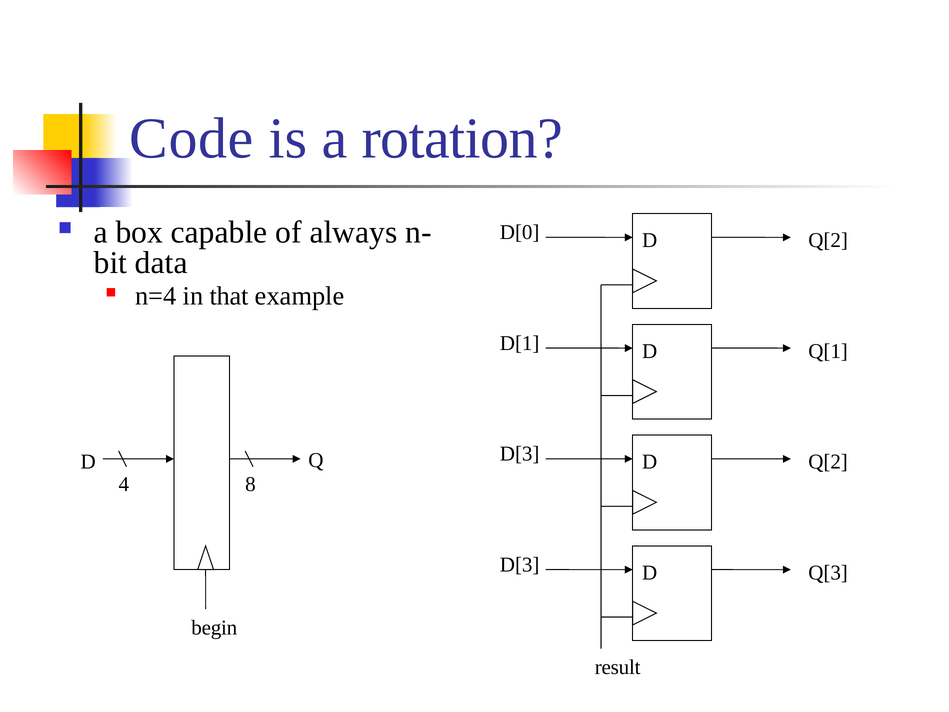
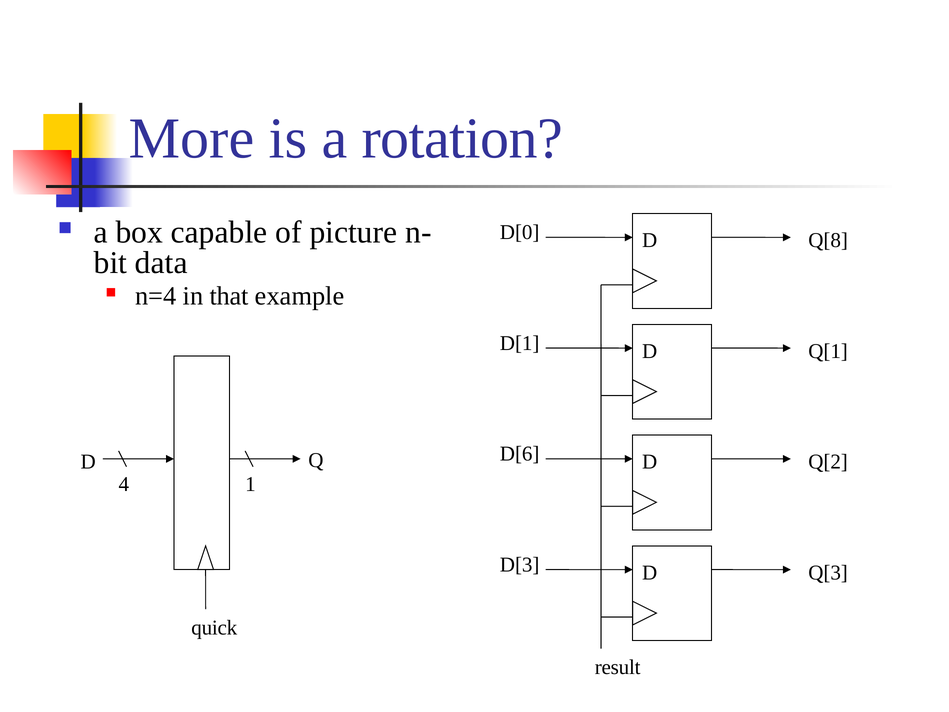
Code: Code -> More
always: always -> picture
D[0 Q[2: Q[2 -> Q[8
D[3 at (520, 454): D[3 -> D[6
8: 8 -> 1
begin: begin -> quick
